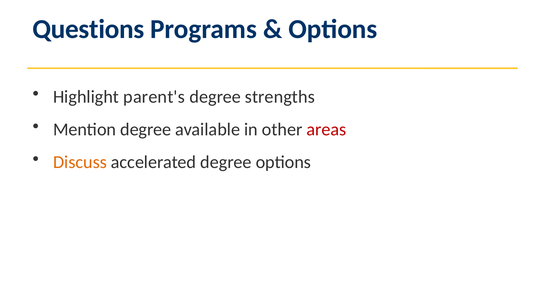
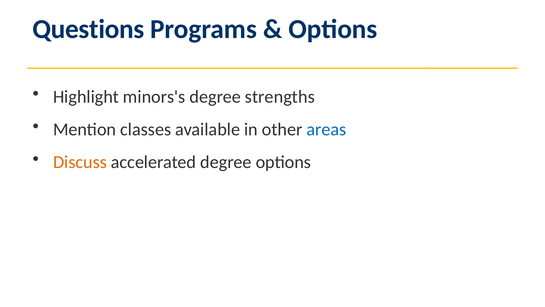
parent's: parent's -> minors's
Mention degree: degree -> classes
areas colour: red -> blue
